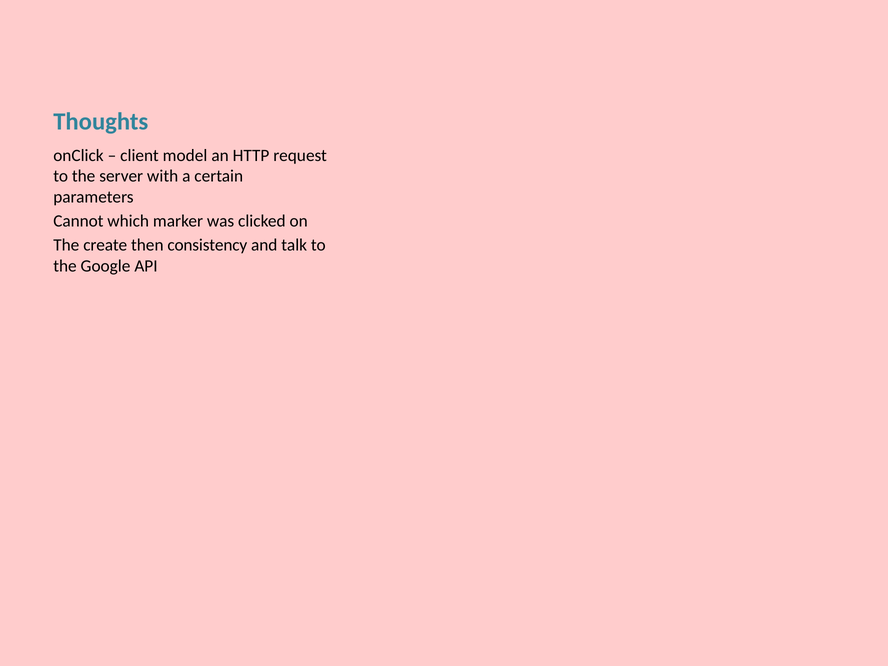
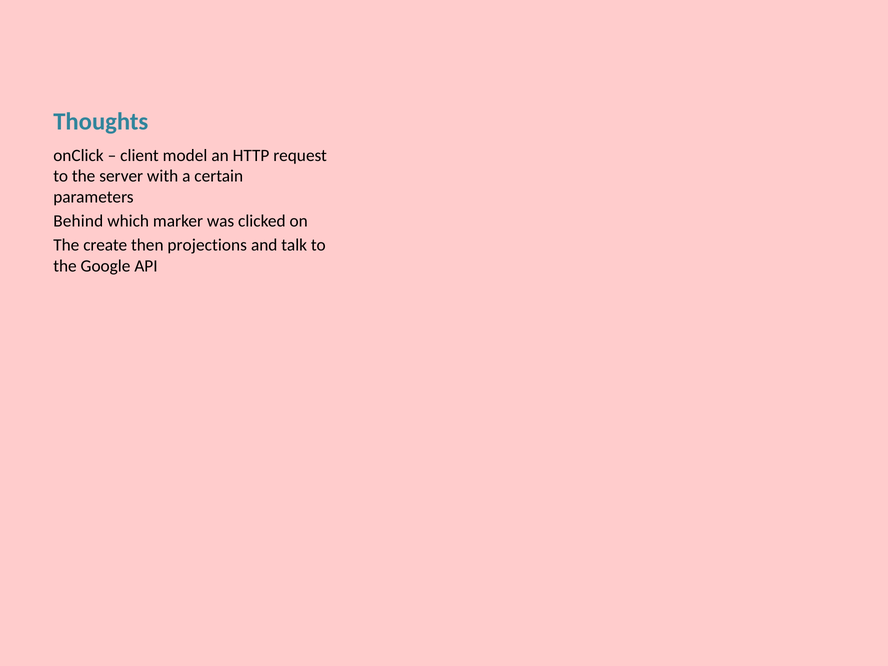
Cannot: Cannot -> Behind
consistency: consistency -> projections
